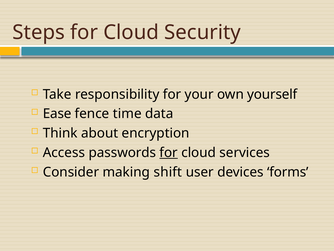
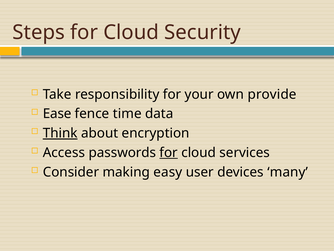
yourself: yourself -> provide
Think underline: none -> present
shift: shift -> easy
forms: forms -> many
